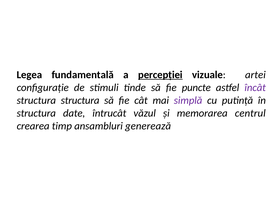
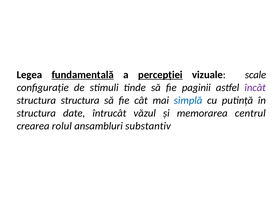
fundamentală underline: none -> present
artei: artei -> scale
puncte: puncte -> paginii
simplă colour: purple -> blue
timp: timp -> rolul
generează: generează -> substantiv
